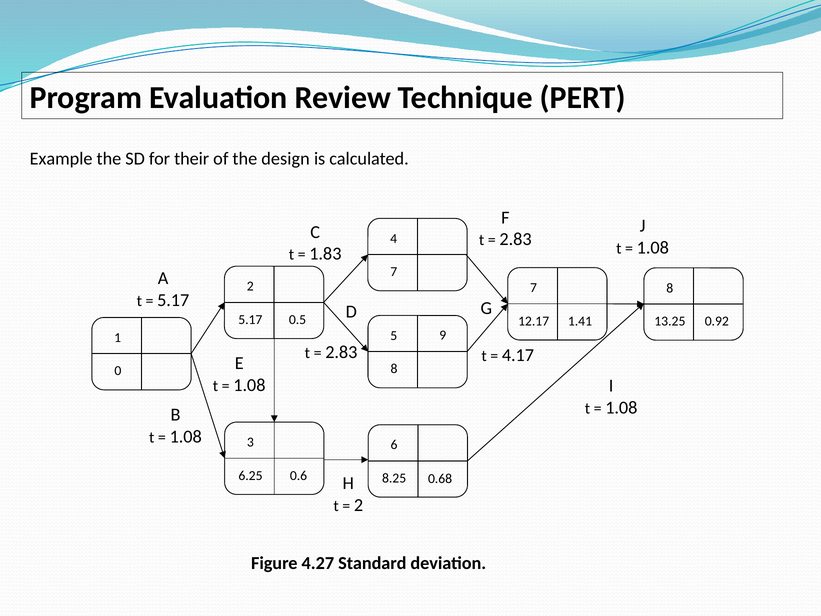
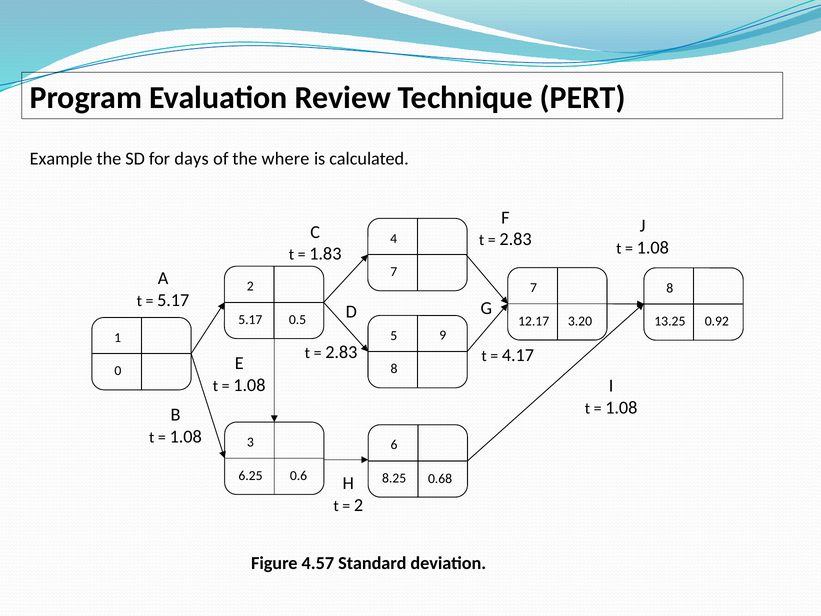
their: their -> days
design: design -> where
1.41: 1.41 -> 3.20
4.27: 4.27 -> 4.57
